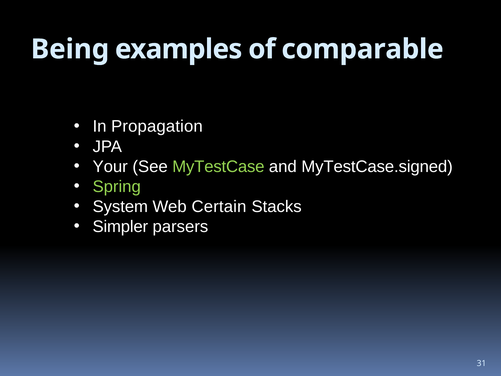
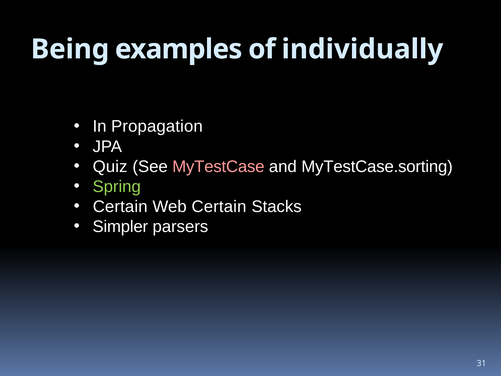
comparable: comparable -> individually
Your: Your -> Quiz
MyTestCase colour: light green -> pink
MyTestCase.signed: MyTestCase.signed -> MyTestCase.sorting
System at (120, 207): System -> Certain
